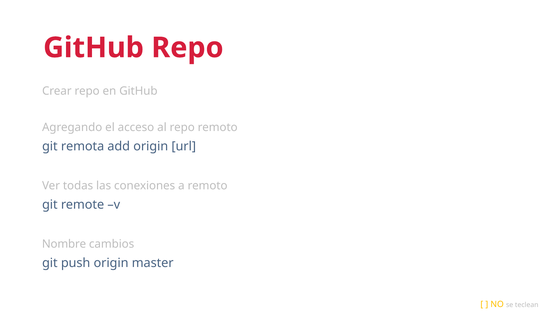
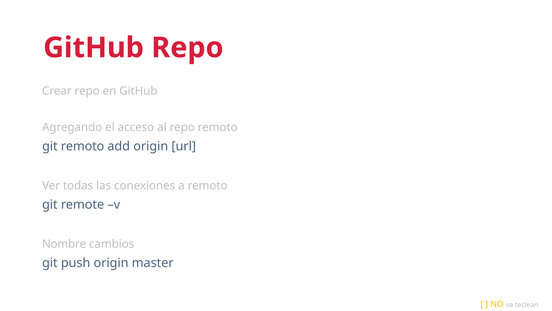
git remota: remota -> remoto
